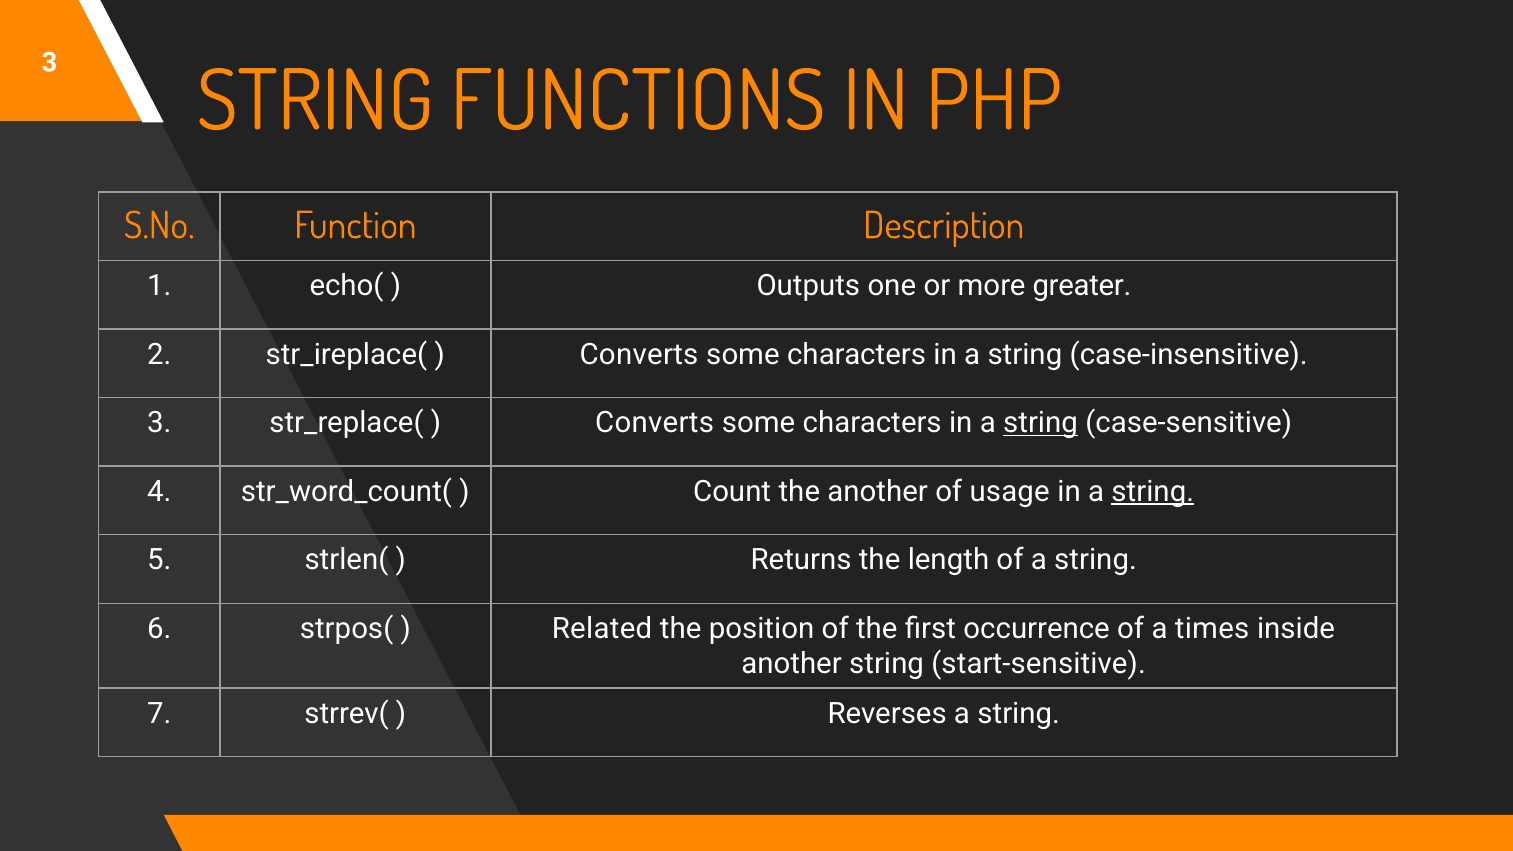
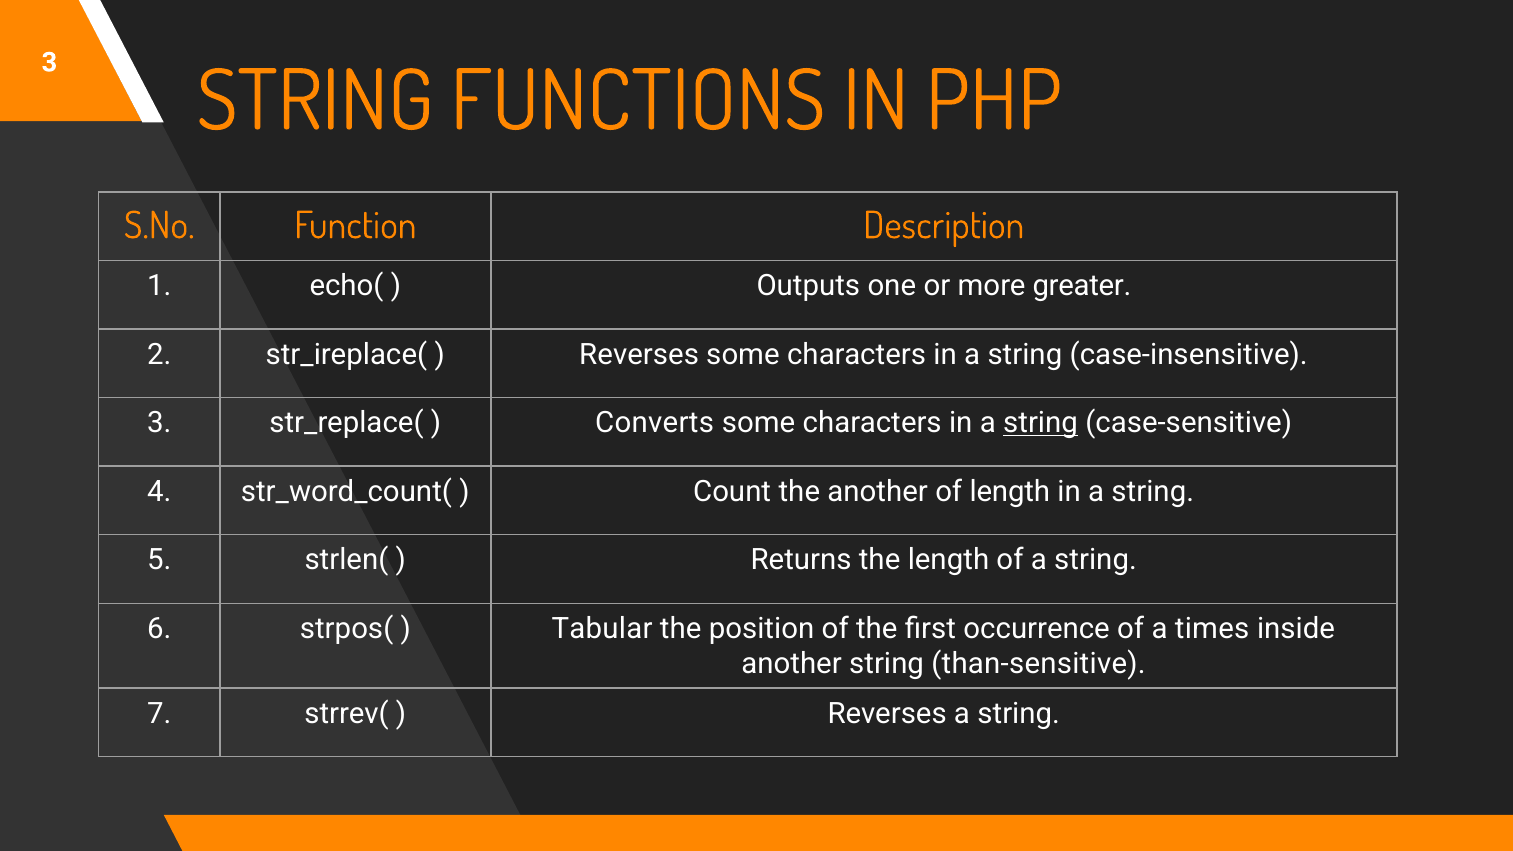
Converts at (639, 354): Converts -> Reverses
of usage: usage -> length
string at (1153, 491) underline: present -> none
Related: Related -> Tabular
start-sensitive: start-sensitive -> than-sensitive
